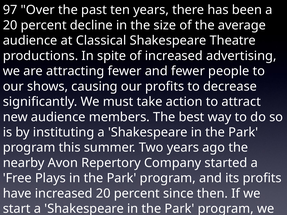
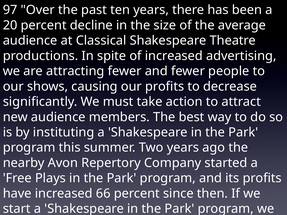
increased 20: 20 -> 66
